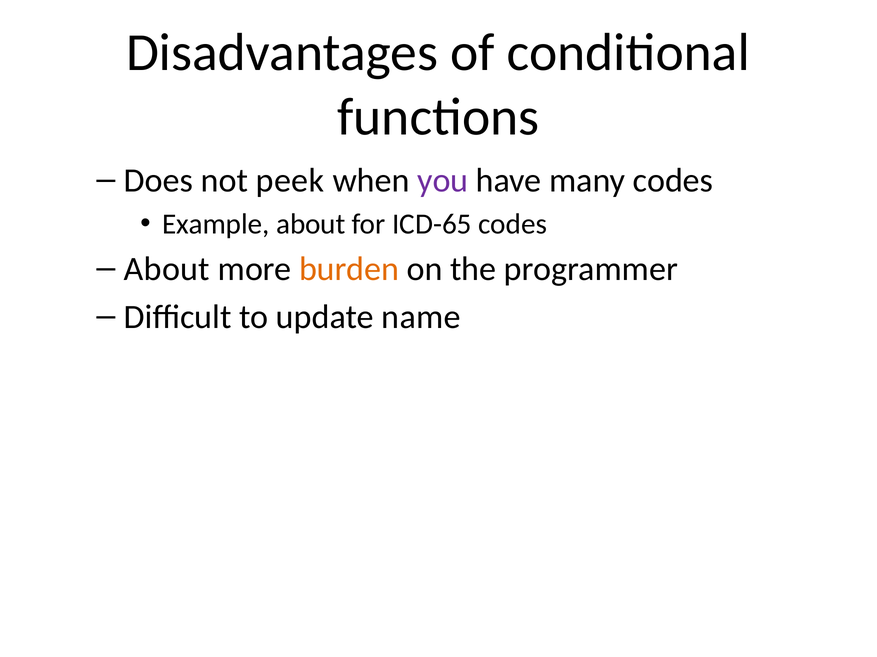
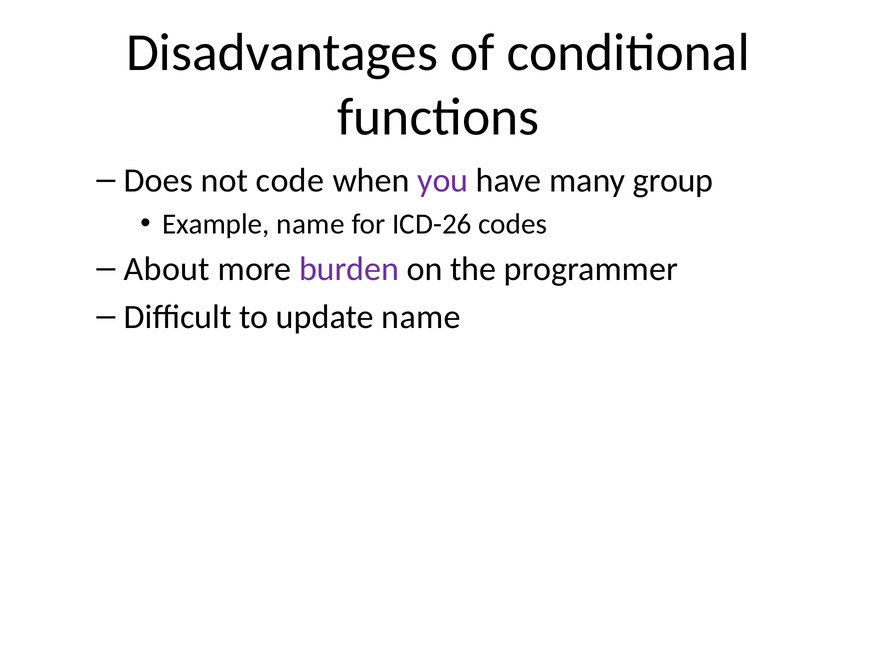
peek: peek -> code
many codes: codes -> group
Example about: about -> name
ICD-65: ICD-65 -> ICD-26
burden colour: orange -> purple
